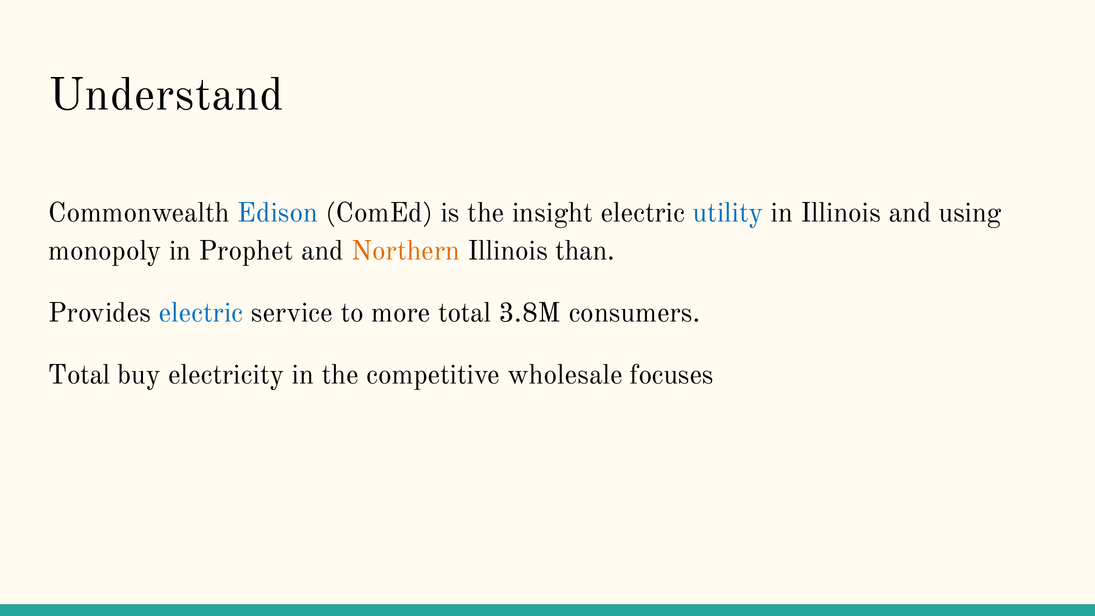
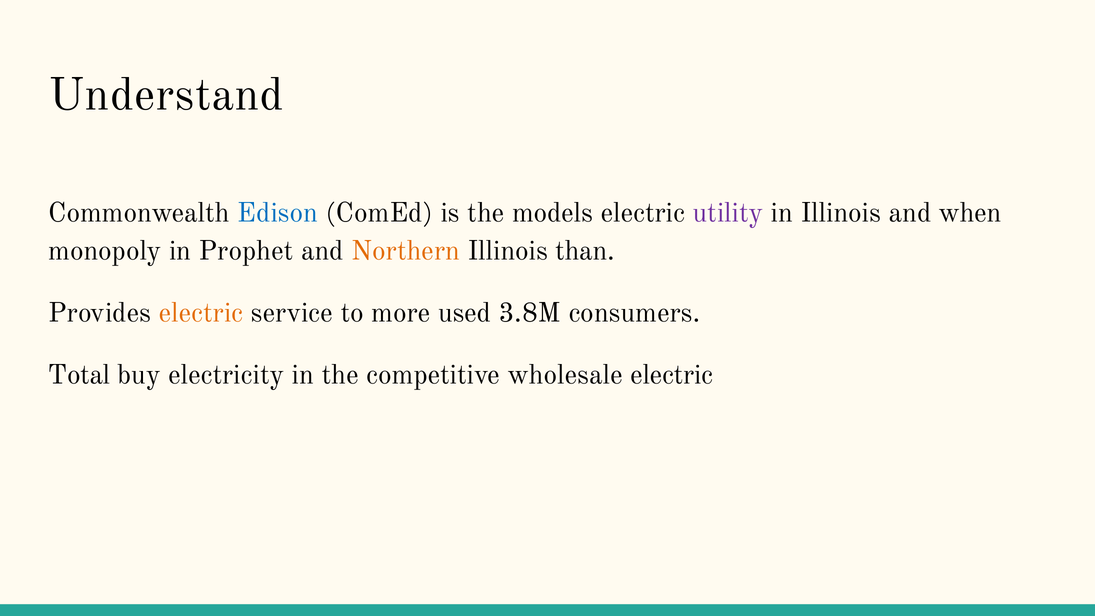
insight: insight -> models
utility colour: blue -> purple
using: using -> when
electric at (201, 313) colour: blue -> orange
more total: total -> used
wholesale focuses: focuses -> electric
